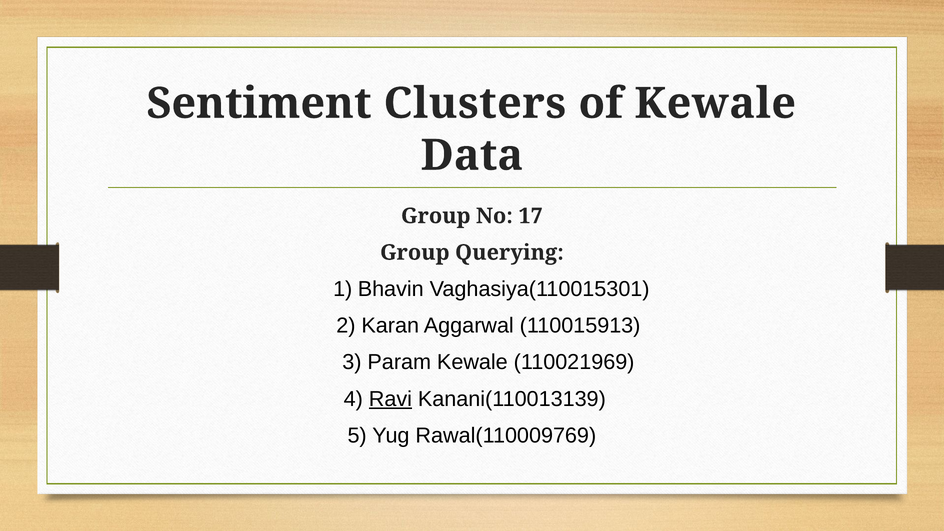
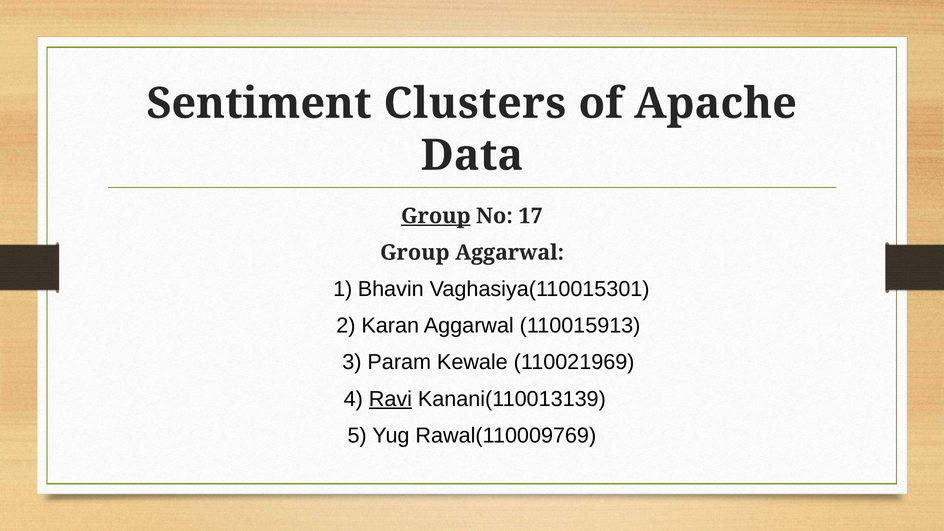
of Kewale: Kewale -> Apache
Group at (436, 216) underline: none -> present
Group Querying: Querying -> Aggarwal
